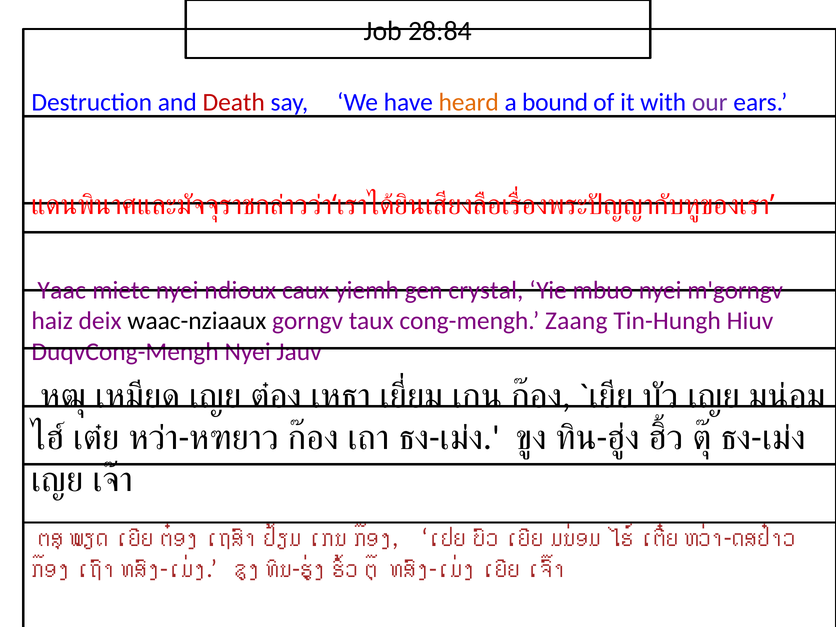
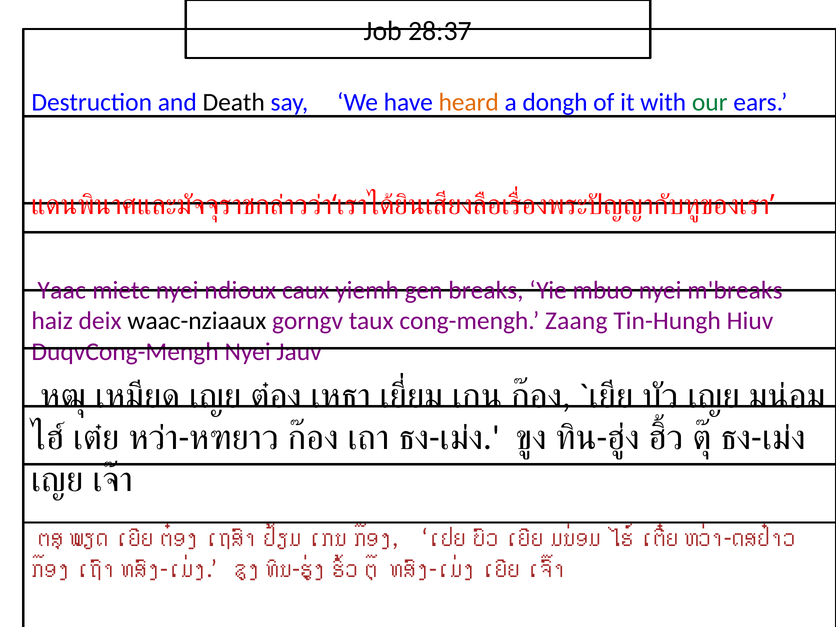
28:84: 28:84 -> 28:37
Death colour: red -> black
bound: bound -> dongh
our colour: purple -> green
crystal: crystal -> breaks
m'gorngv: m'gorngv -> m'breaks
